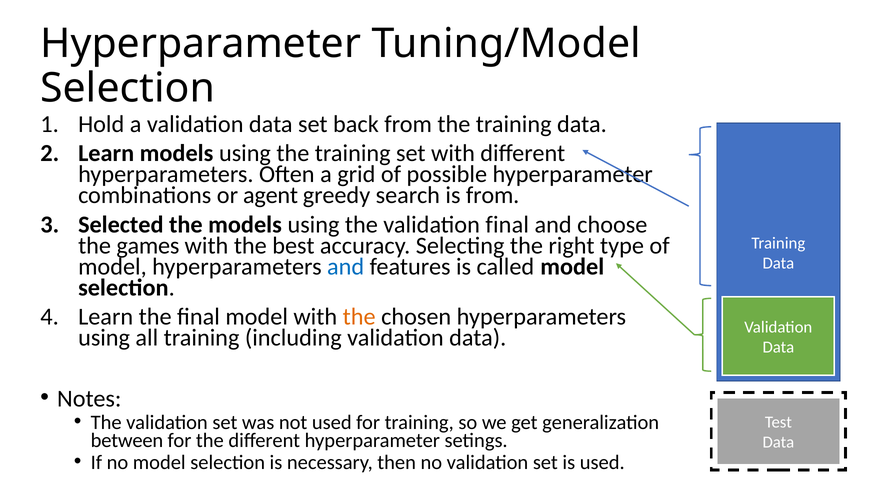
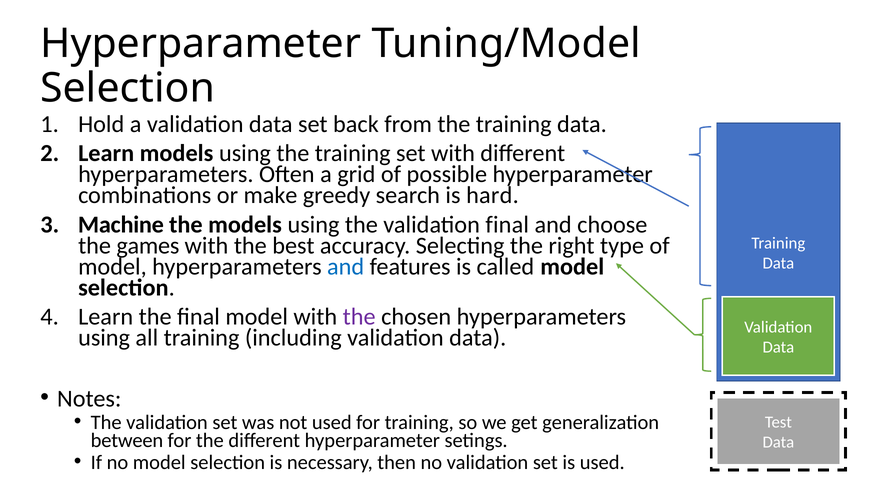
agent: agent -> make
is from: from -> hard
Selected: Selected -> Machine
the at (359, 317) colour: orange -> purple
